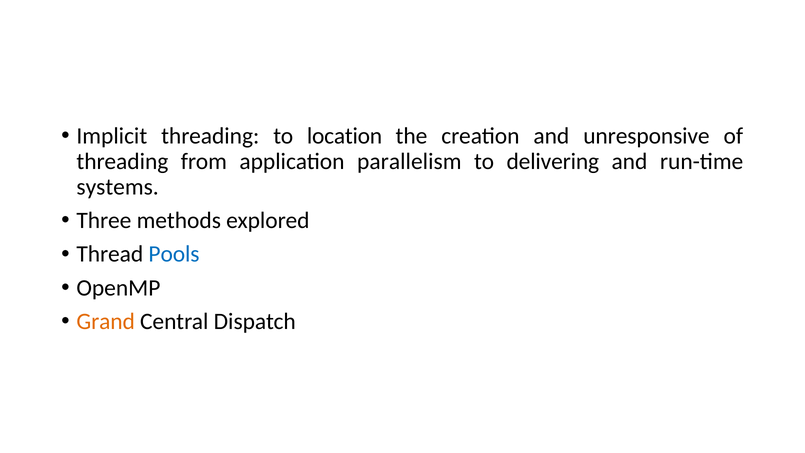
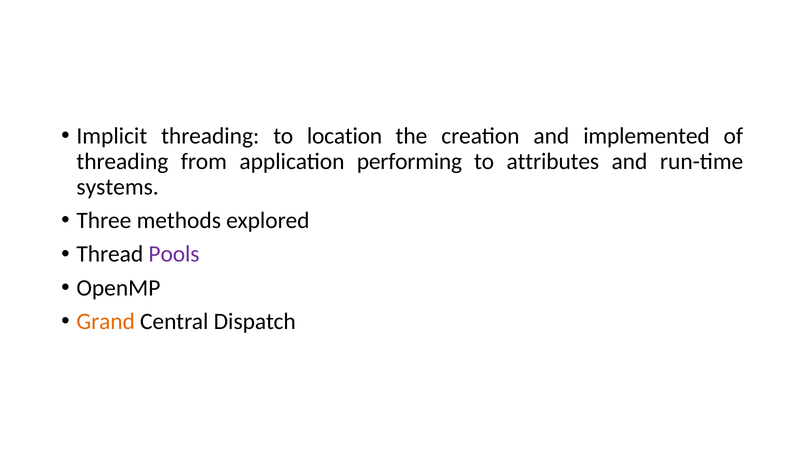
unresponsive: unresponsive -> implemented
parallelism: parallelism -> performing
delivering: delivering -> attributes
Pools colour: blue -> purple
